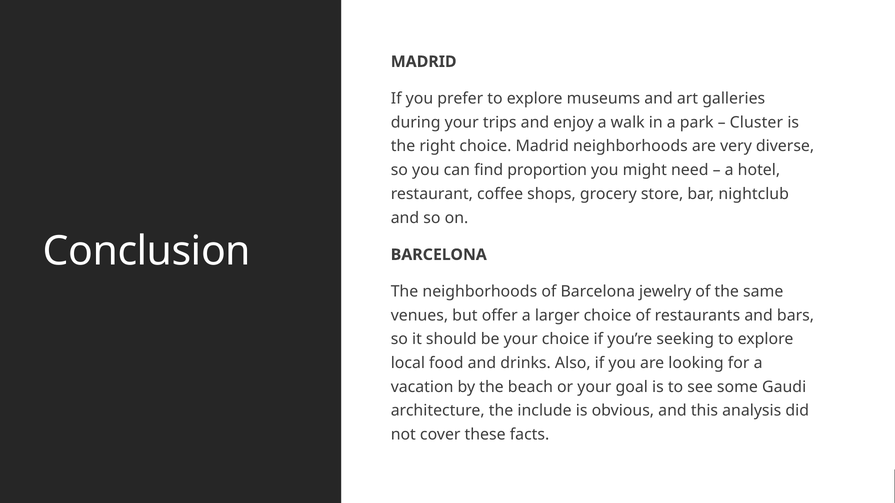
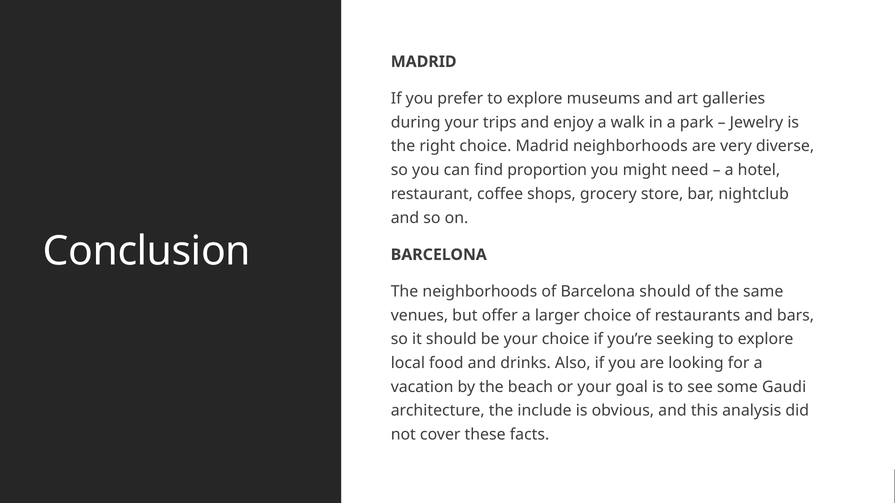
Cluster: Cluster -> Jewelry
Barcelona jewelry: jewelry -> should
